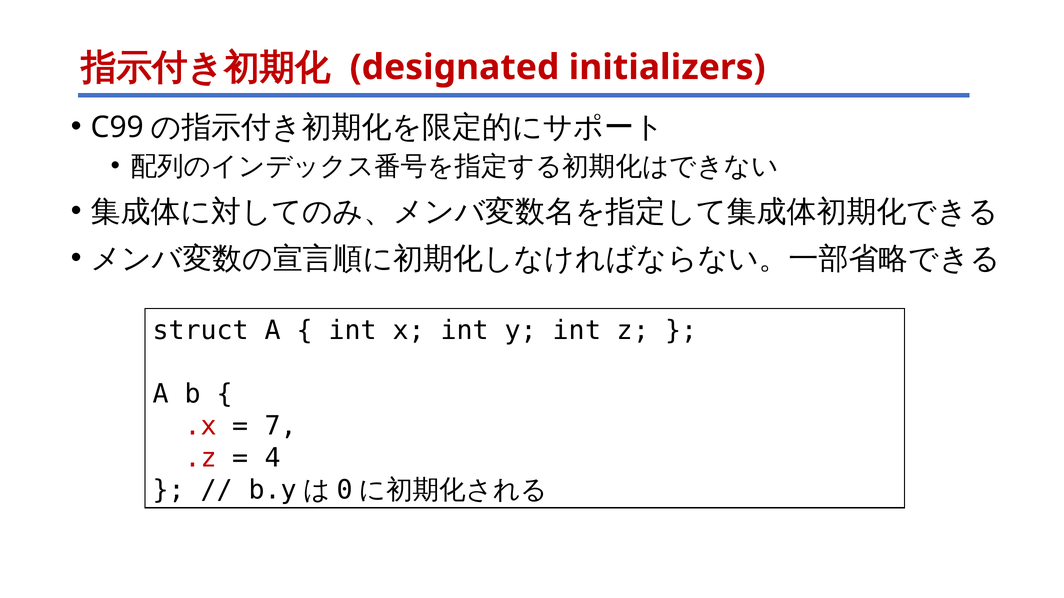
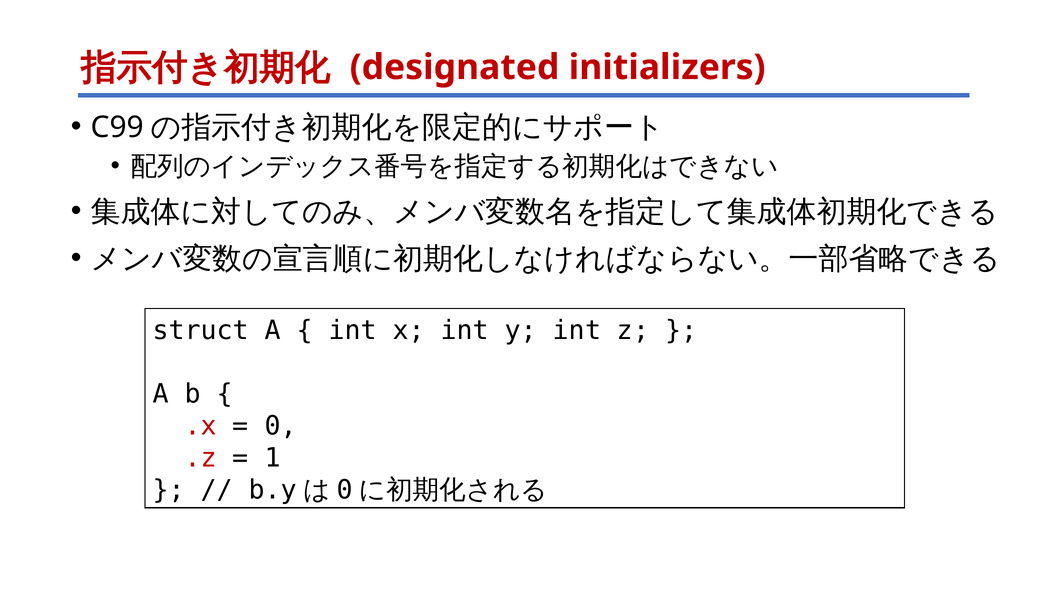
7: 7 -> 0
4: 4 -> 1
